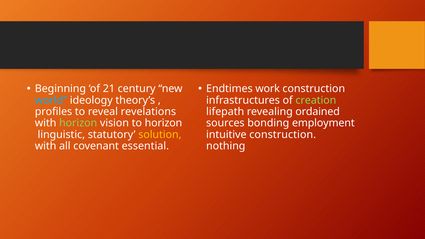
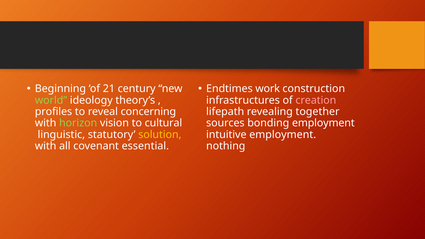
world colour: light blue -> light green
creation colour: light green -> pink
revelations: revelations -> concerning
ordained: ordained -> together
to horizon: horizon -> cultural
intuitive construction: construction -> employment
